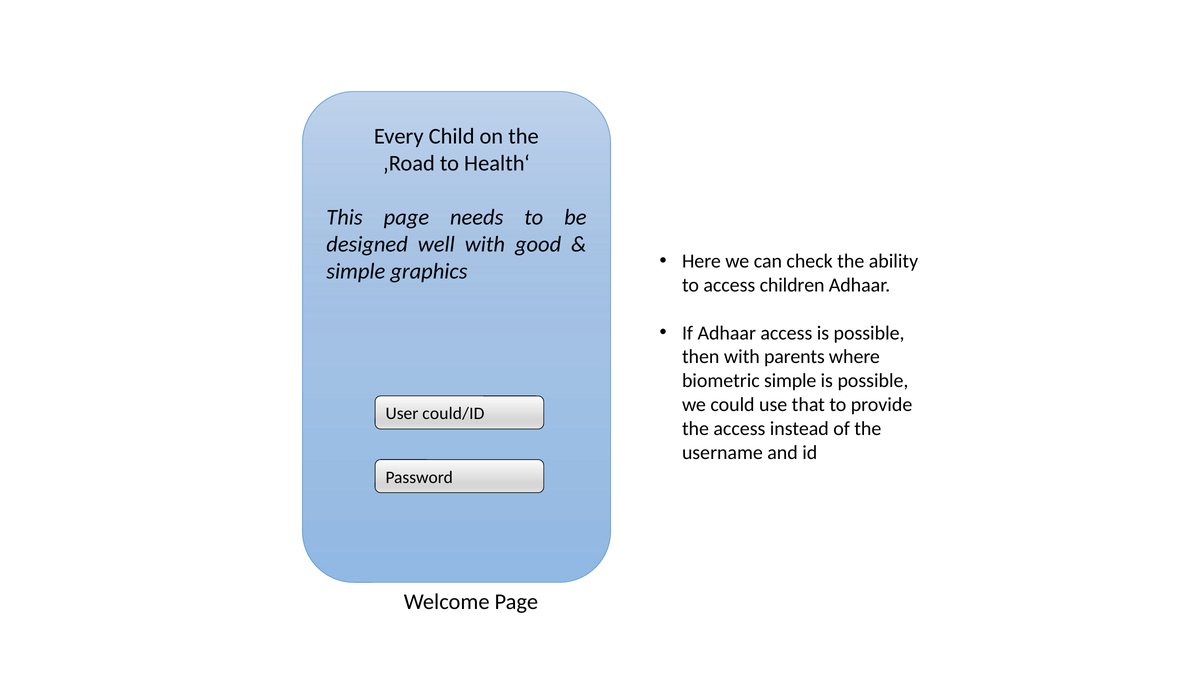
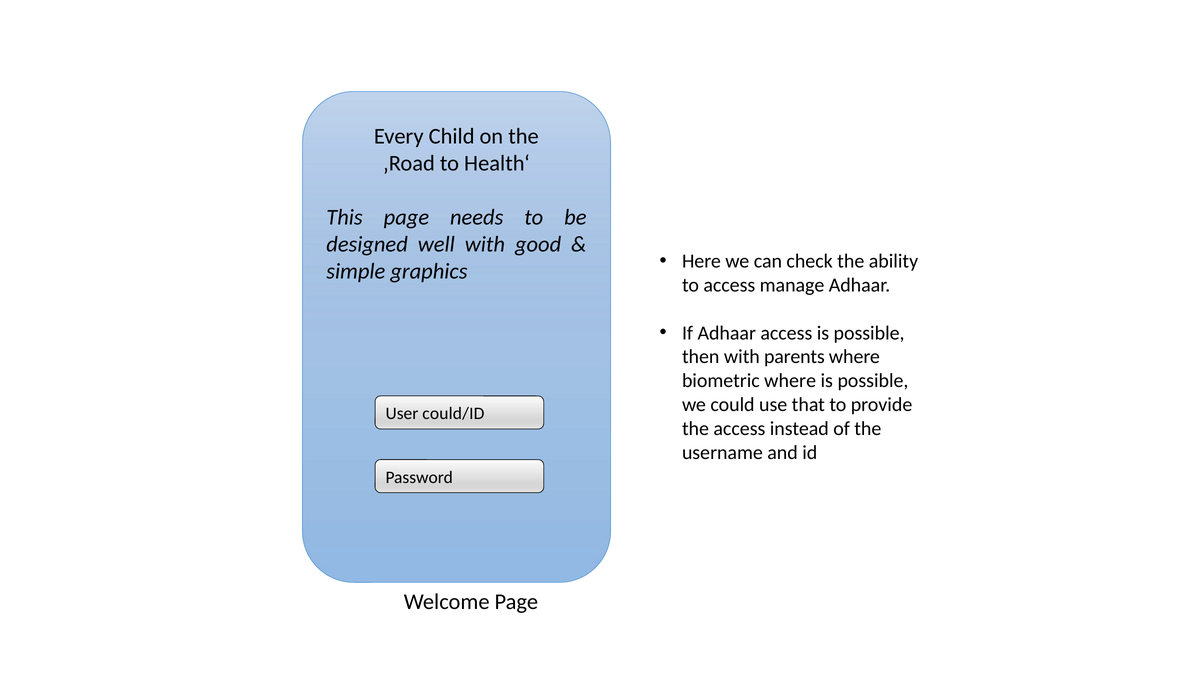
children: children -> manage
biometric simple: simple -> where
